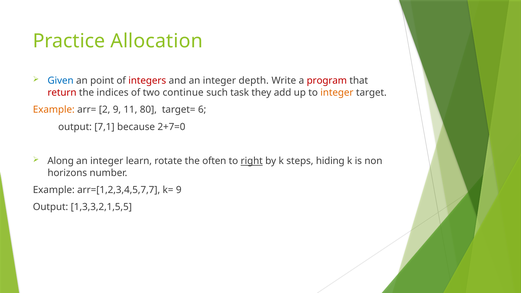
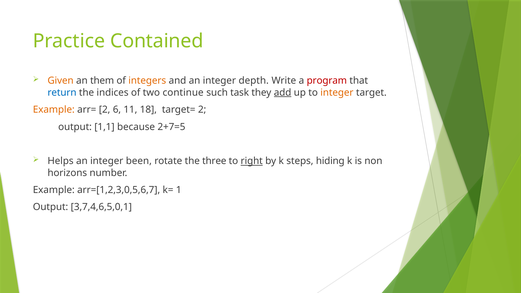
Allocation: Allocation -> Contained
Given colour: blue -> orange
point: point -> them
integers colour: red -> orange
return colour: red -> blue
add underline: none -> present
2 9: 9 -> 6
80: 80 -> 18
target= 6: 6 -> 2
7,1: 7,1 -> 1,1
2+7=0: 2+7=0 -> 2+7=5
Along: Along -> Helps
learn: learn -> been
often: often -> three
arr=[1,2,3,4,5,7,7: arr=[1,2,3,4,5,7,7 -> arr=[1,2,3,0,5,6,7
k= 9: 9 -> 1
1,3,3,2,1,5,5: 1,3,3,2,1,5,5 -> 3,7,4,6,5,0,1
